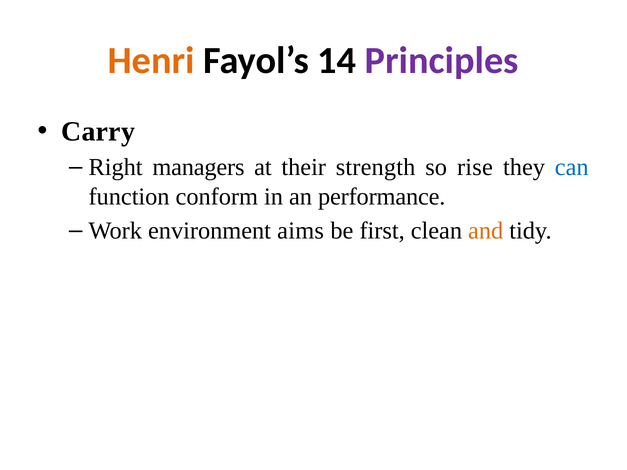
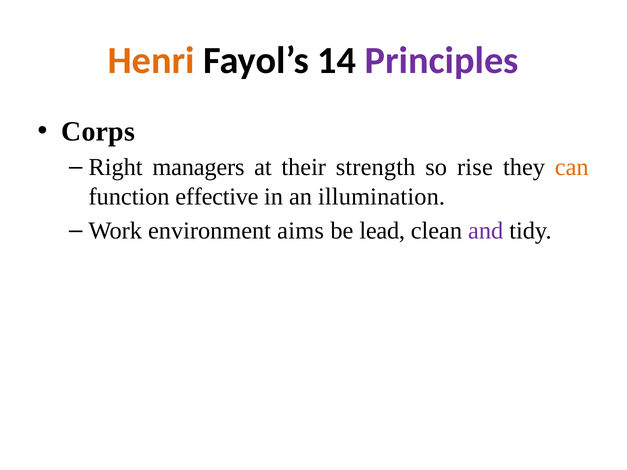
Carry: Carry -> Corps
can colour: blue -> orange
conform: conform -> effective
performance: performance -> illumination
first: first -> lead
and colour: orange -> purple
